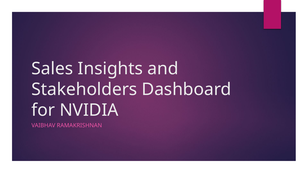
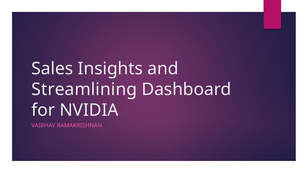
Stakeholders: Stakeholders -> Streamlining
